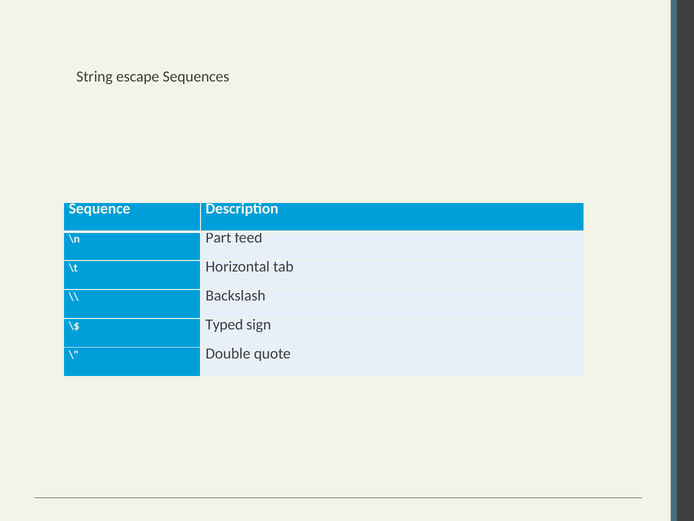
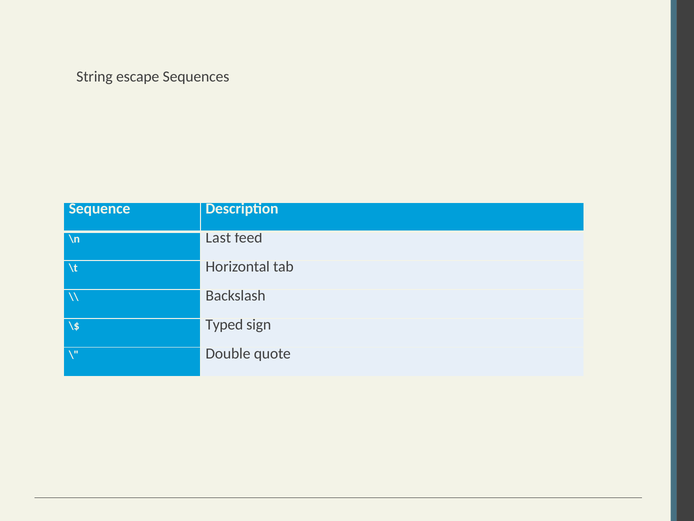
Part: Part -> Last
